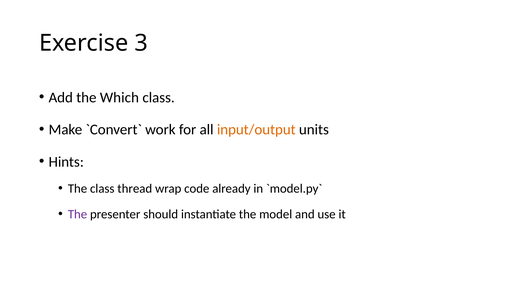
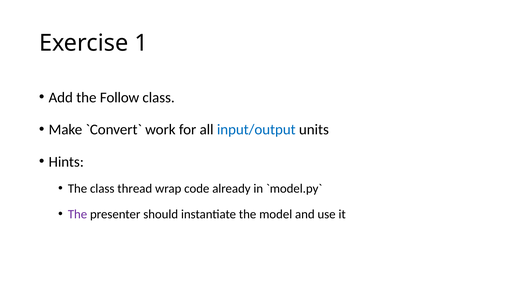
3: 3 -> 1
Which: Which -> Follow
input/output colour: orange -> blue
